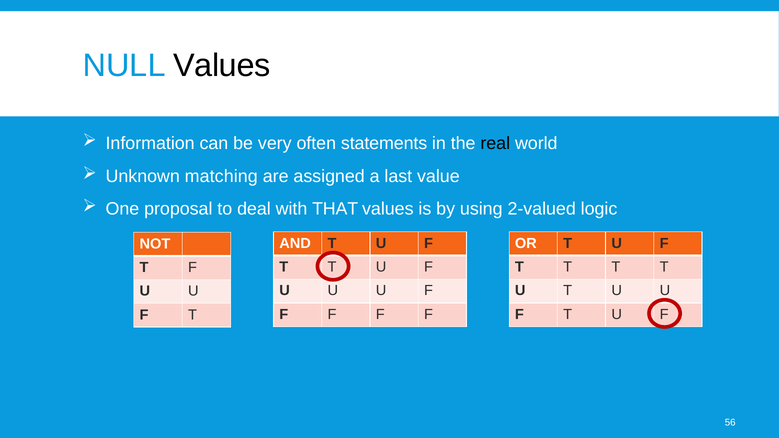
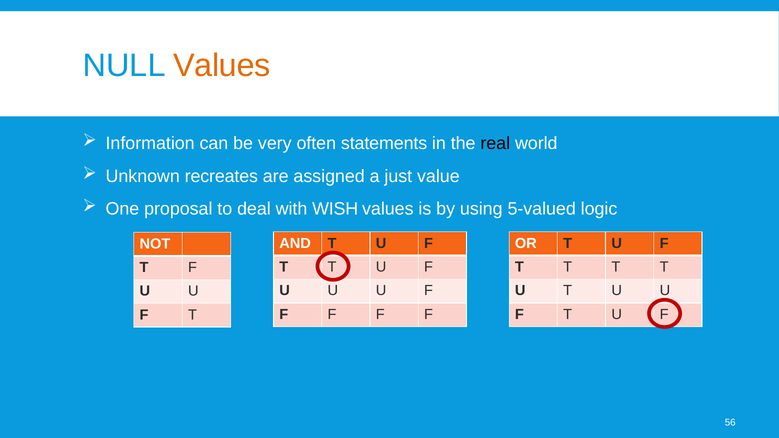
Values at (222, 66) colour: black -> orange
matching: matching -> recreates
last: last -> just
THAT: THAT -> WISH
2-valued: 2-valued -> 5-valued
